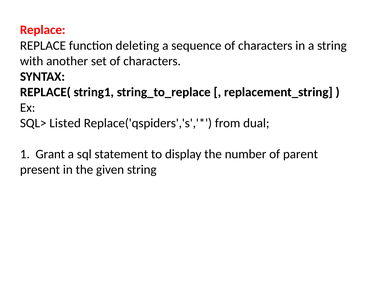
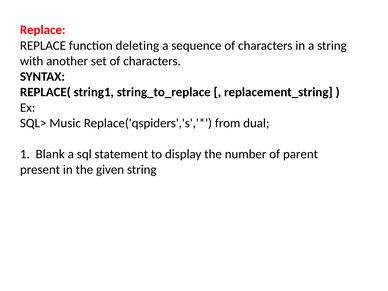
Listed: Listed -> Music
Grant: Grant -> Blank
